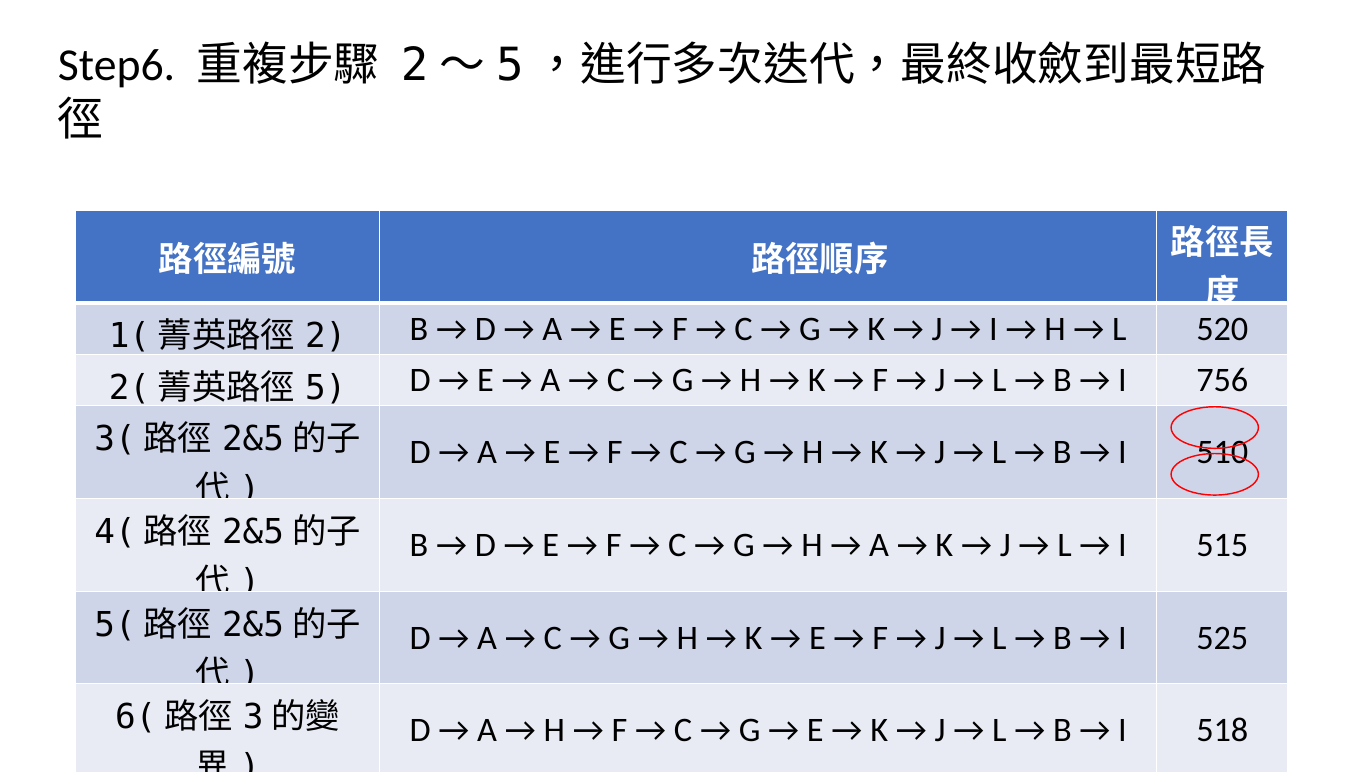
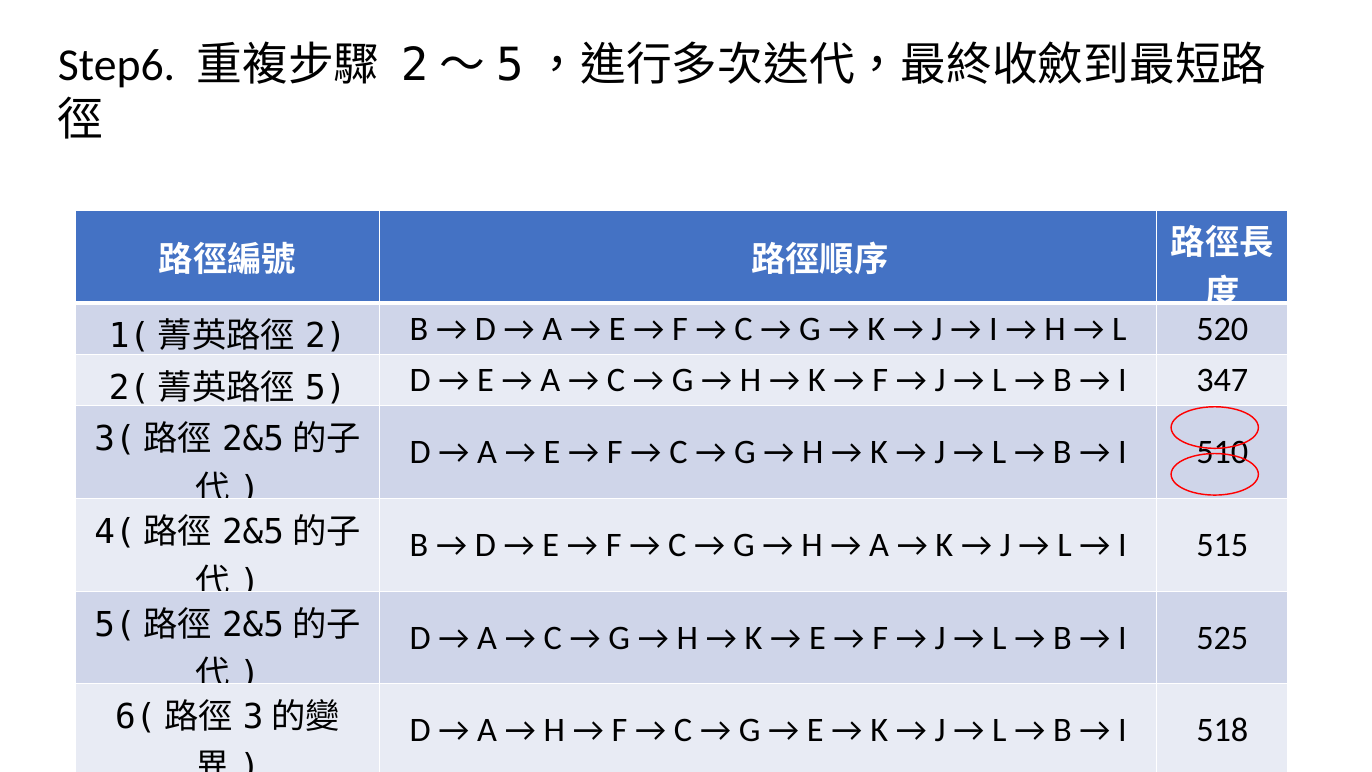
756: 756 -> 347
